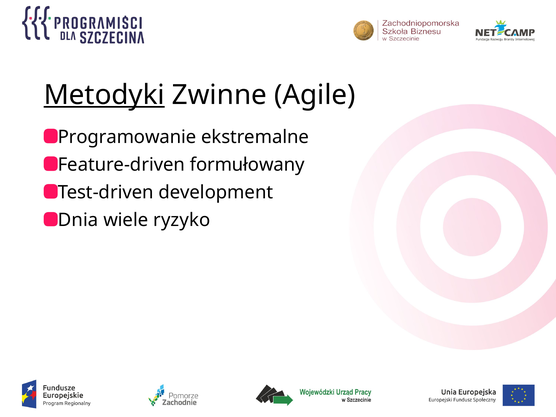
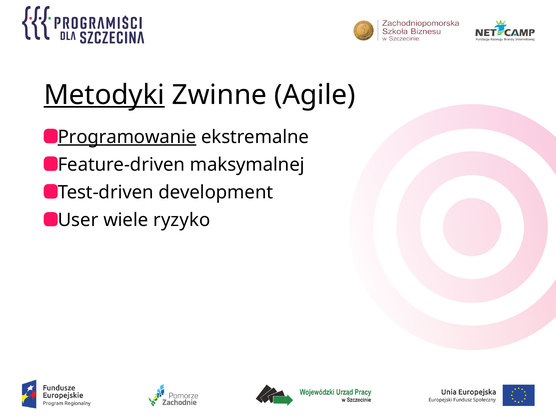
Programowanie underline: none -> present
formułowany: formułowany -> maksymalnej
Dnia: Dnia -> User
